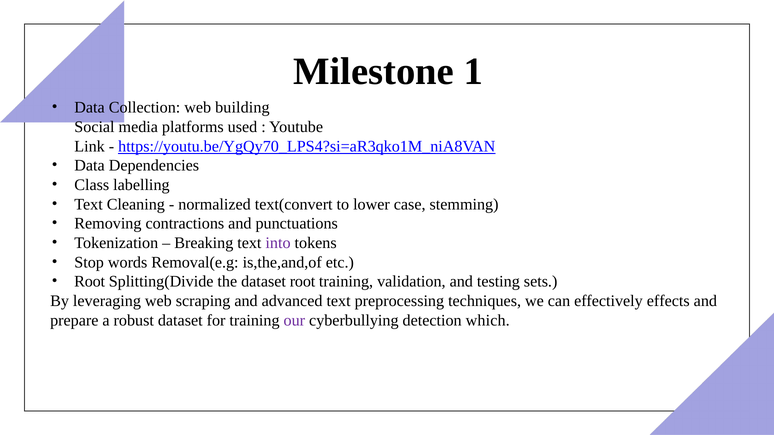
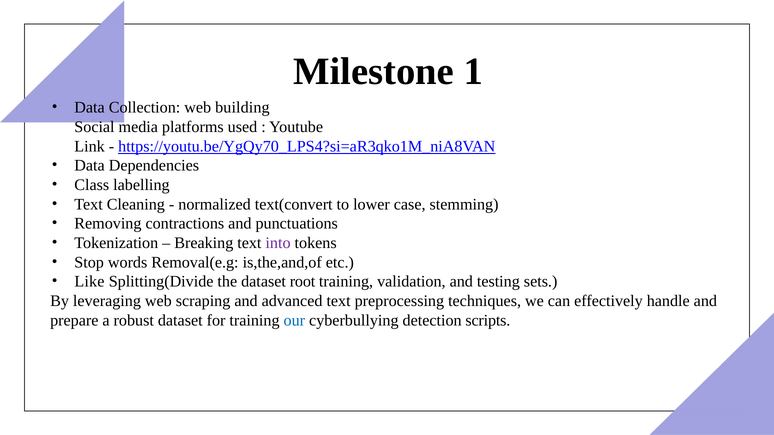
Root at (90, 282): Root -> Like
effects: effects -> handle
our colour: purple -> blue
which: which -> scripts
